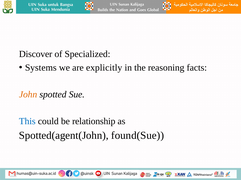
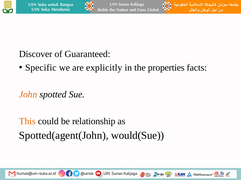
Specialized: Specialized -> Guaranteed
Systems: Systems -> Specific
reasoning: reasoning -> properties
This colour: blue -> orange
found(Sue: found(Sue -> would(Sue
